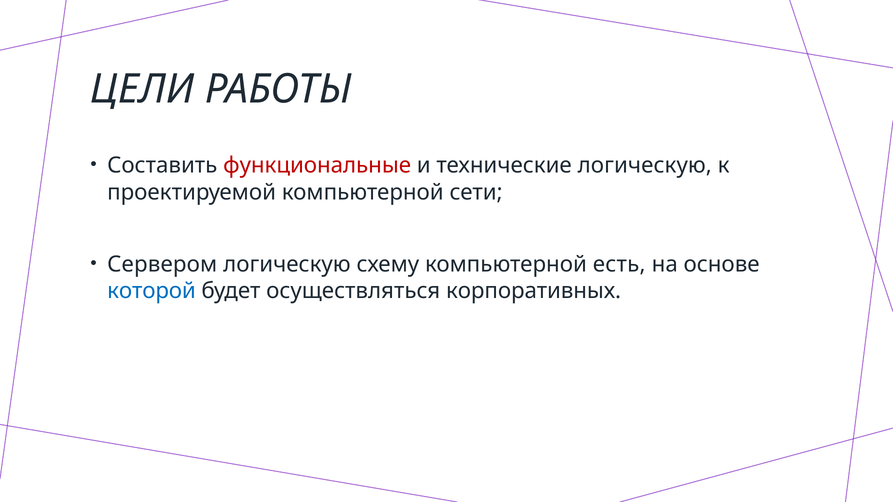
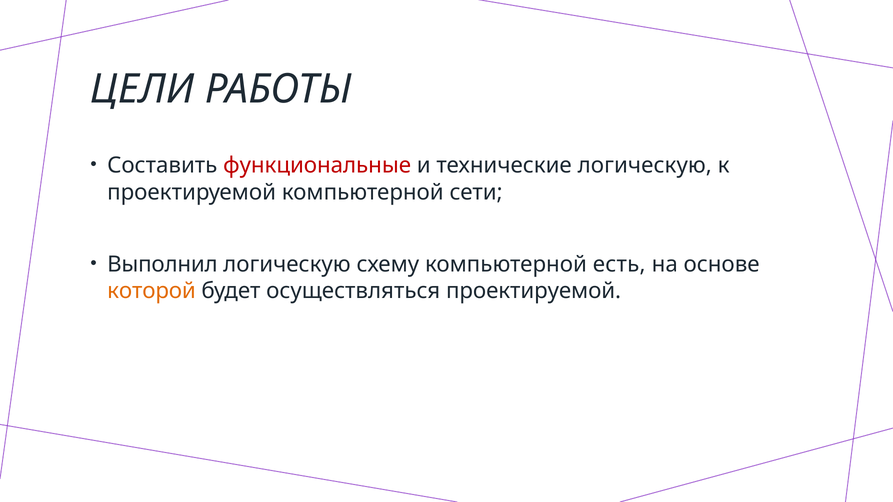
Сервером: Сервером -> Выполнил
которой colour: blue -> orange
осуществляться корпоративных: корпоративных -> проектируемой
